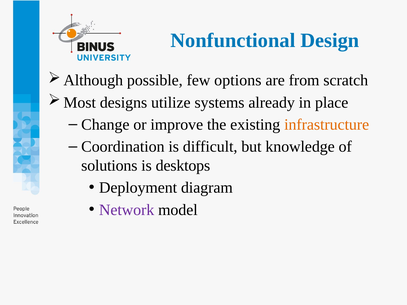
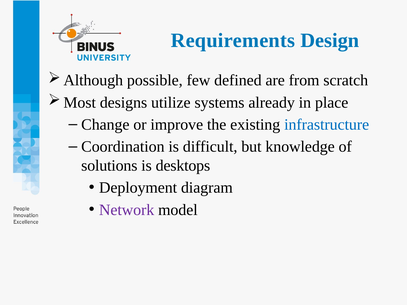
Nonfunctional: Nonfunctional -> Requirements
options: options -> defined
infrastructure colour: orange -> blue
